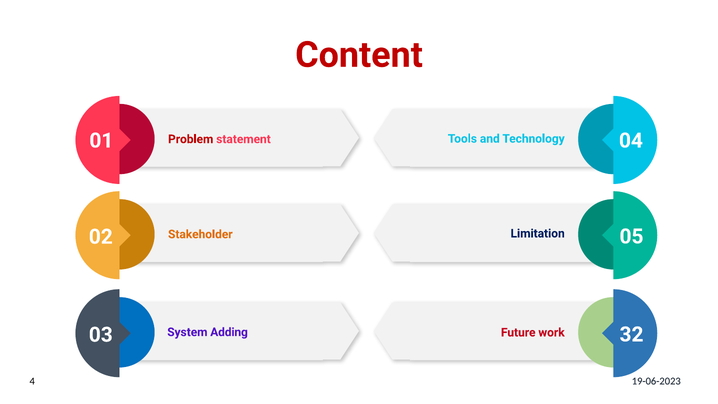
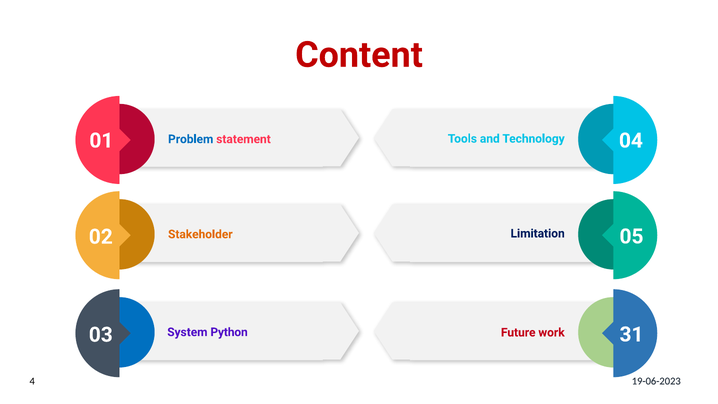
Problem colour: red -> blue
32: 32 -> 31
Adding: Adding -> Python
